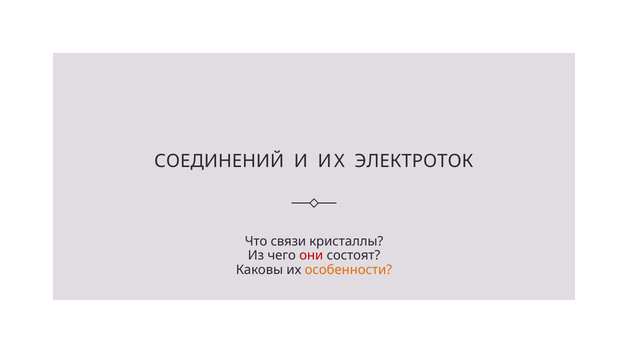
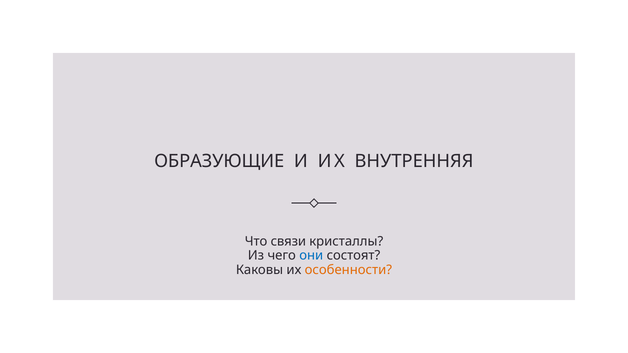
СОЕДИНЕНИЙ: СОЕДИНЕНИЙ -> ОБРАЗУЮЩИЕ
ЭЛЕКТРОТОК: ЭЛЕКТРОТОК -> ВНУТРЕННЯЯ
они colour: red -> blue
